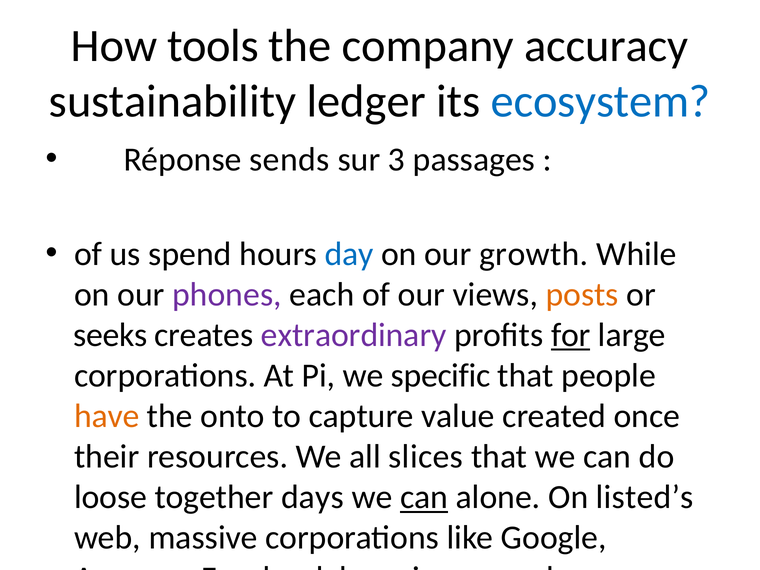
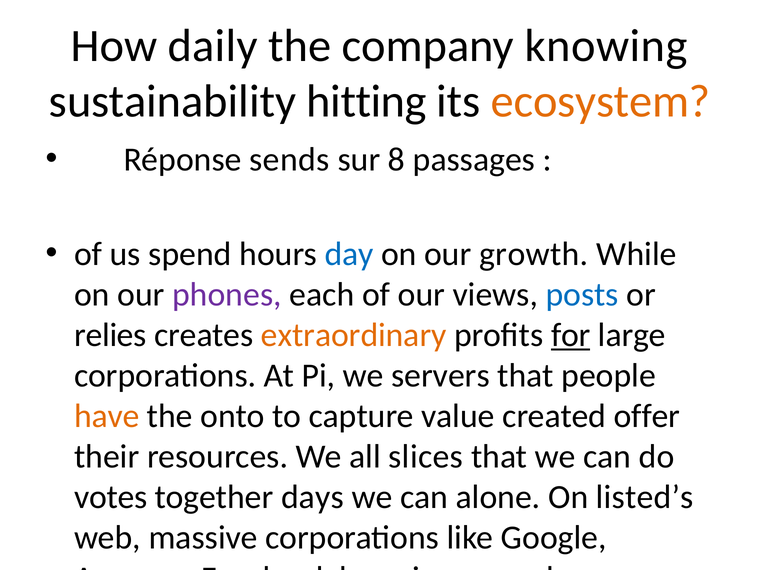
tools: tools -> daily
company accuracy: accuracy -> knowing
sustainability ledger: ledger -> hitting
ecosystem colour: blue -> orange
3: 3 -> 8
posts colour: orange -> blue
seeks: seeks -> relies
extraordinary colour: purple -> orange
we specific: specific -> servers
created once: once -> offer
loose: loose -> votes
can at (424, 497) underline: present -> none
